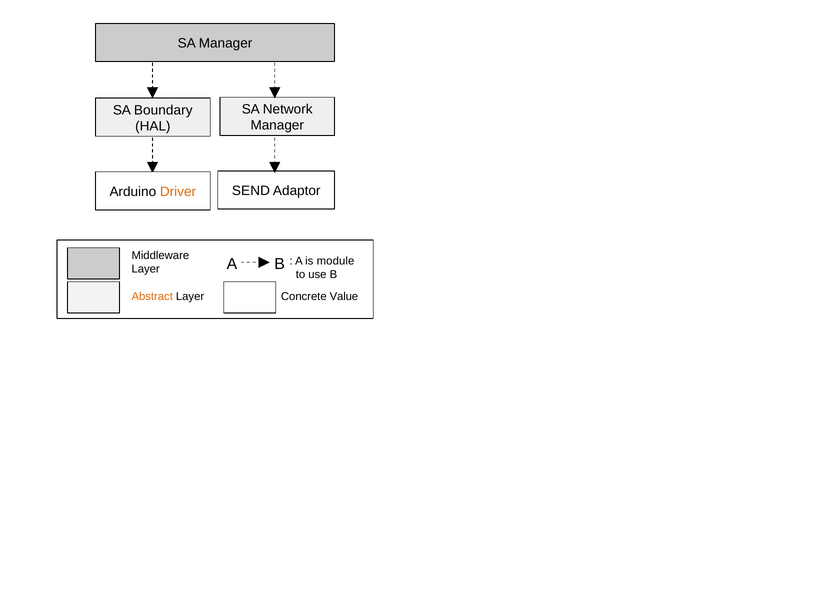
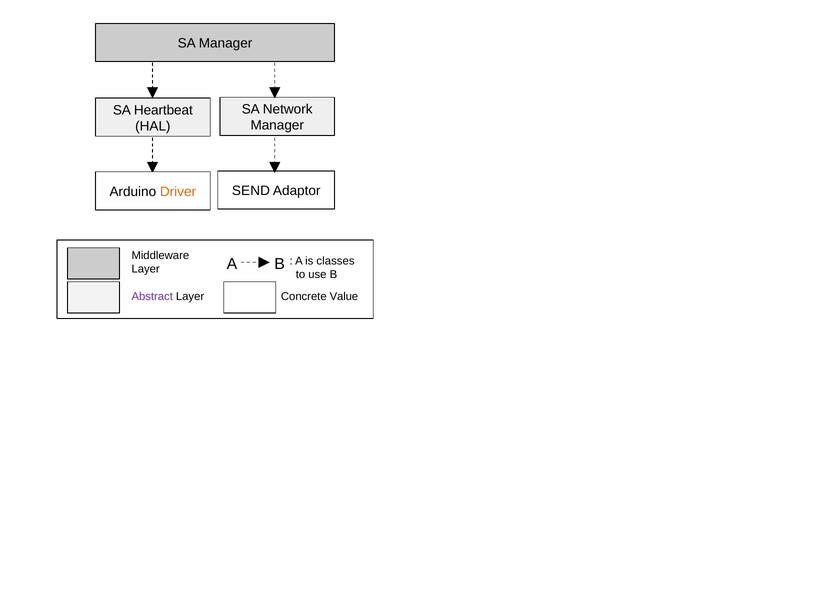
Boundary: Boundary -> Heartbeat
module: module -> classes
Abstract colour: orange -> purple
